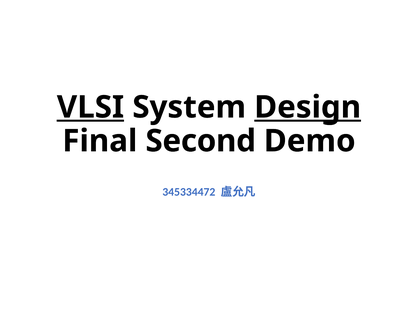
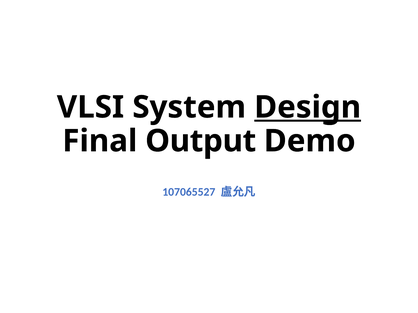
VLSI underline: present -> none
Second: Second -> Output
345334472: 345334472 -> 107065527
